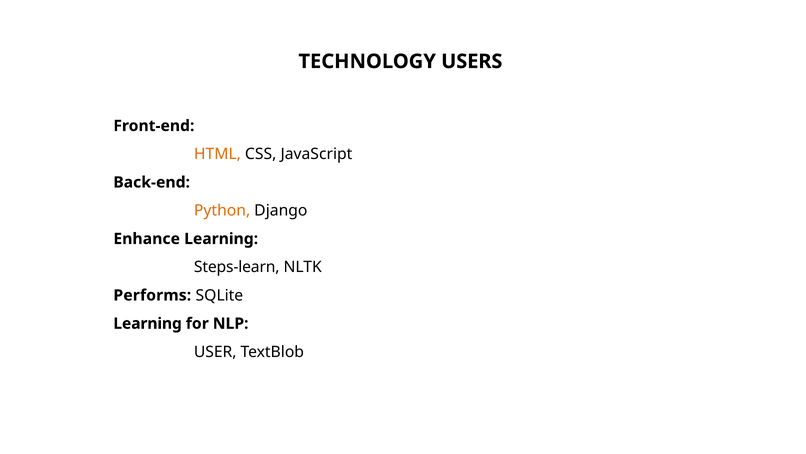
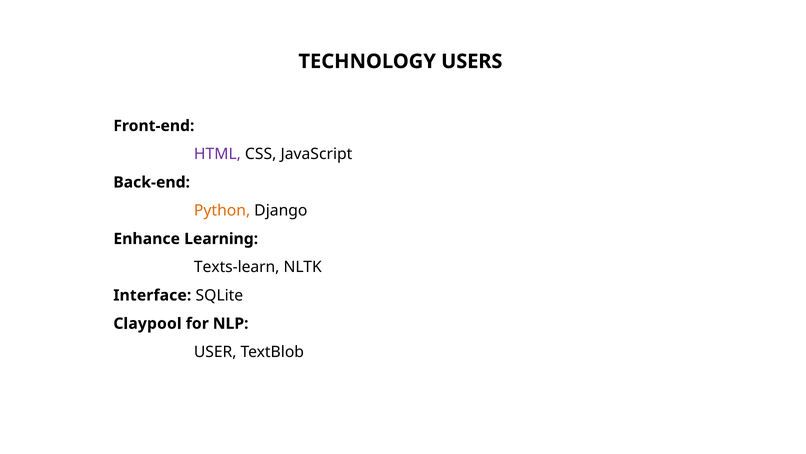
HTML colour: orange -> purple
Steps-learn: Steps-learn -> Texts-learn
Performs: Performs -> Interface
Learning at (148, 323): Learning -> Claypool
